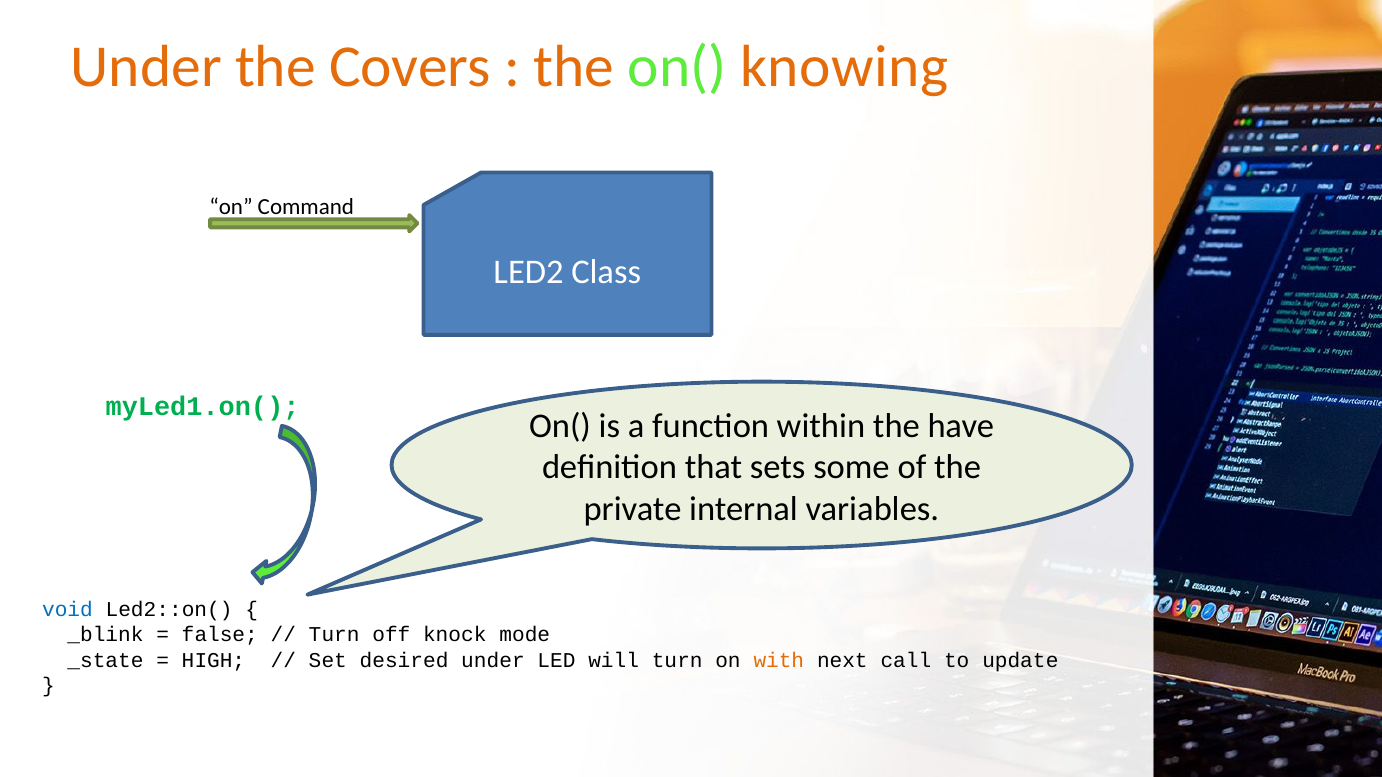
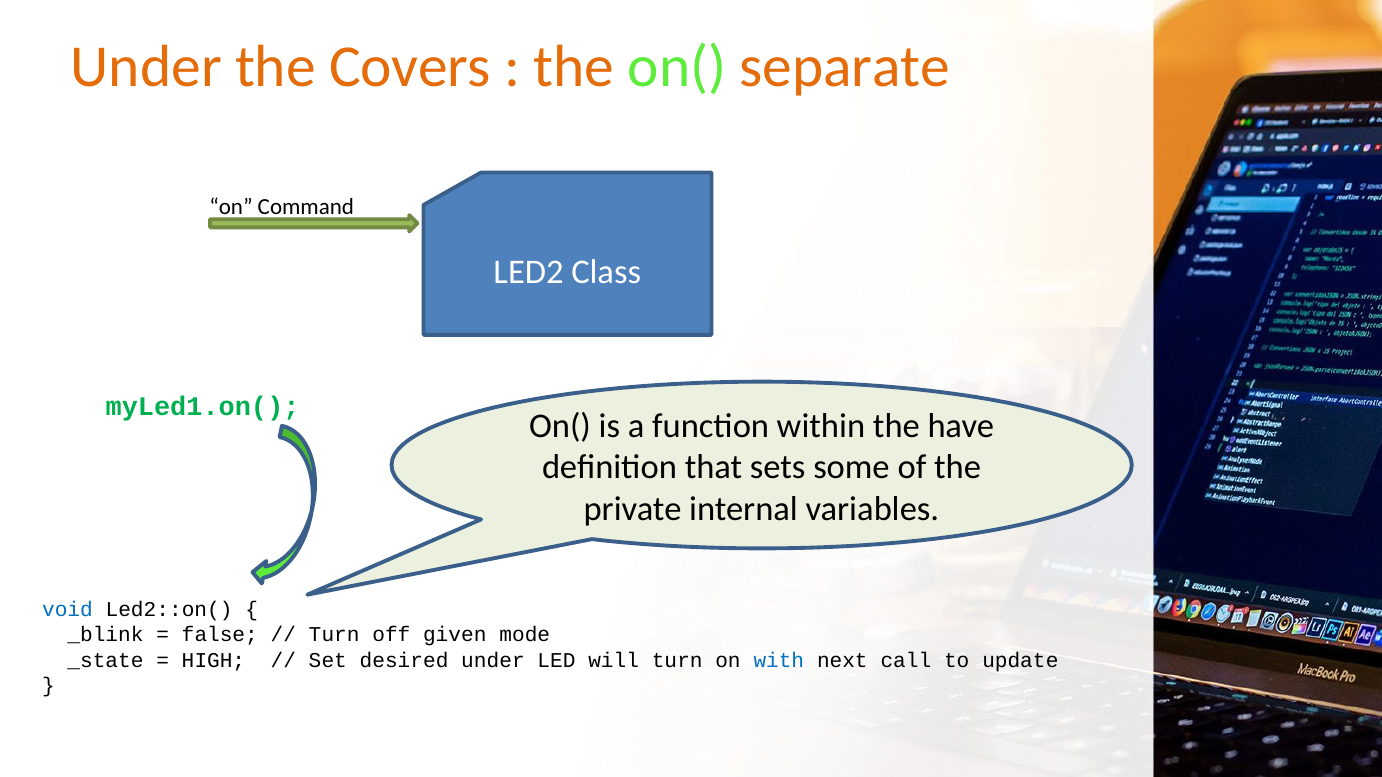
knowing: knowing -> separate
knock: knock -> given
with colour: orange -> blue
